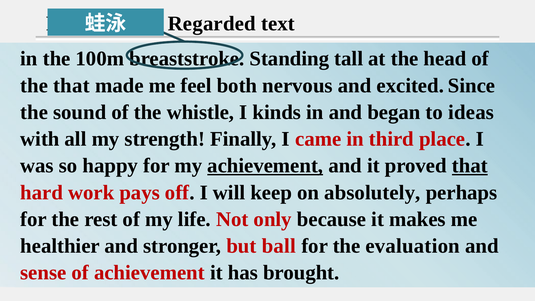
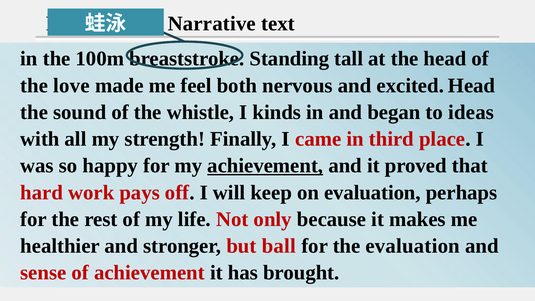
Regarded: Regarded -> Narrative
the that: that -> love
excited Since: Since -> Head
that at (470, 166) underline: present -> none
on absolutely: absolutely -> evaluation
